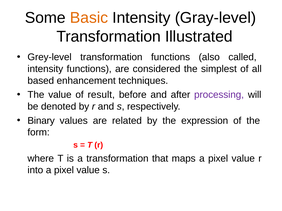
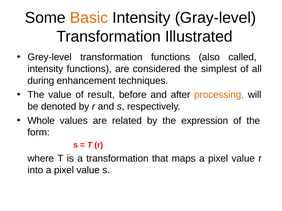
based: based -> during
processing colour: purple -> orange
Binary: Binary -> Whole
